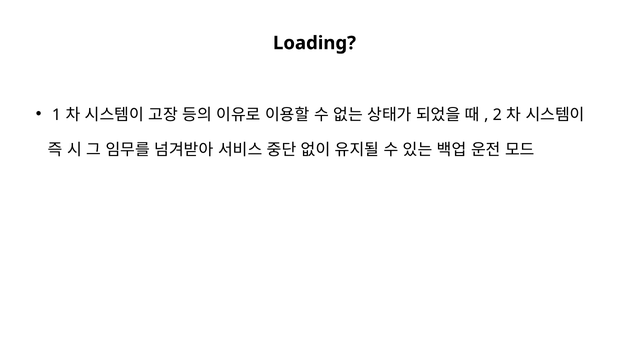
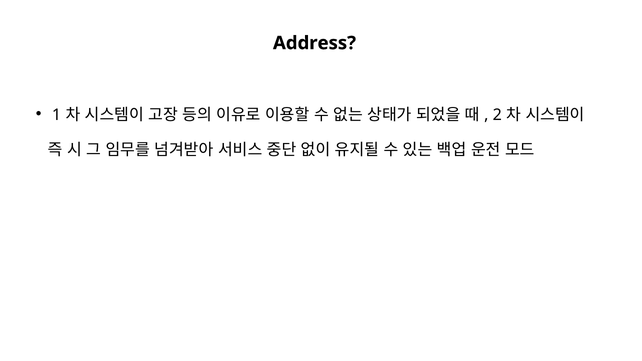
Loading: Loading -> Address
